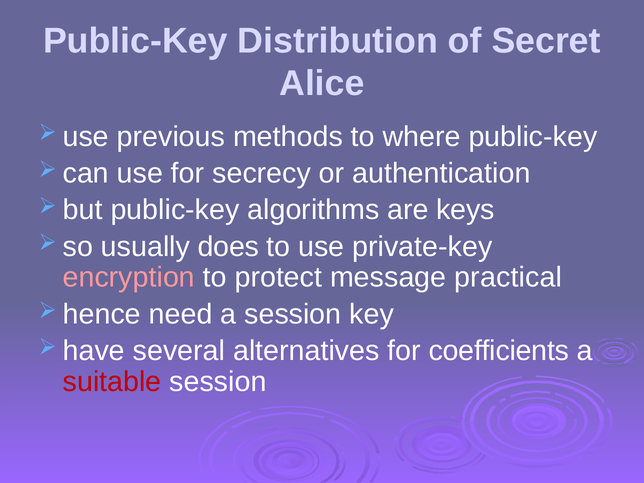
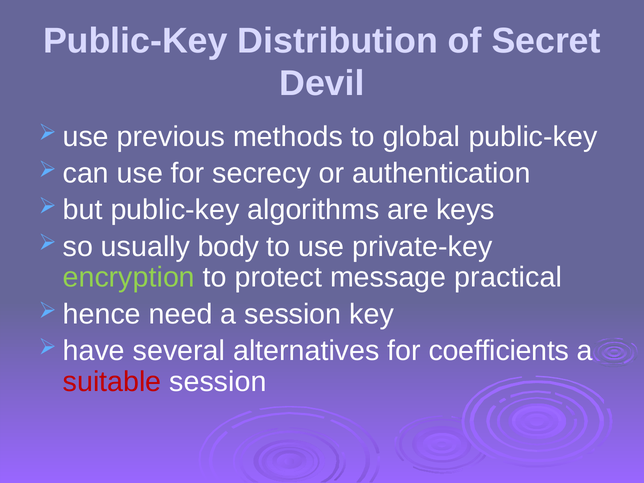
Alice: Alice -> Devil
where: where -> global
does: does -> body
encryption colour: pink -> light green
